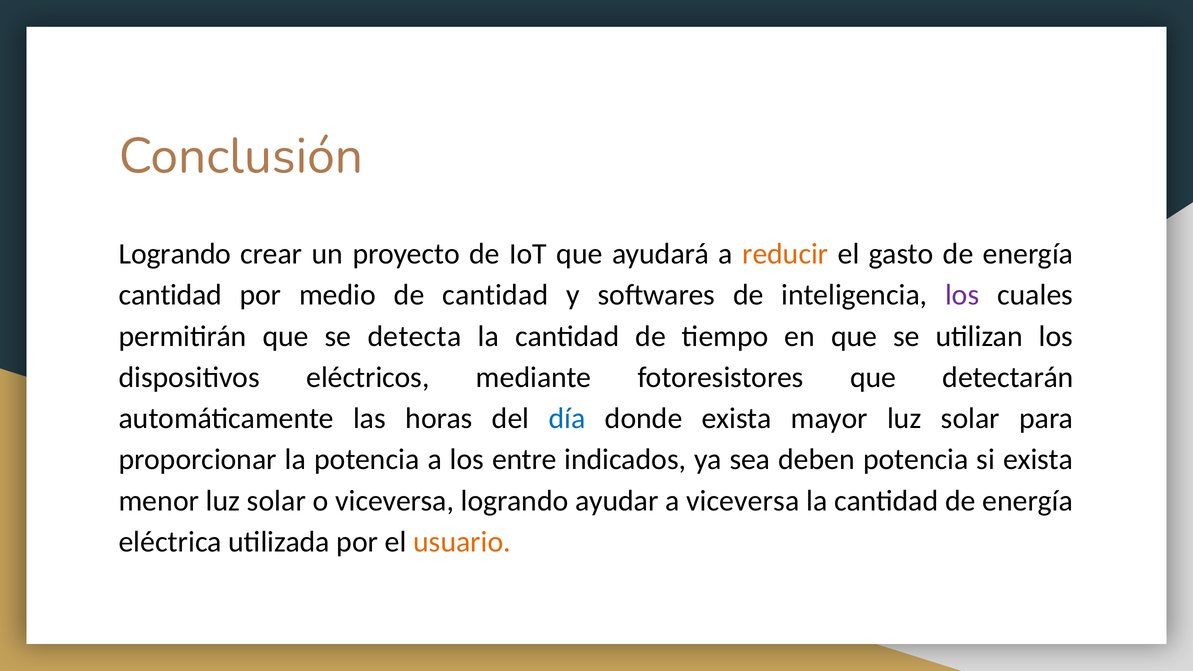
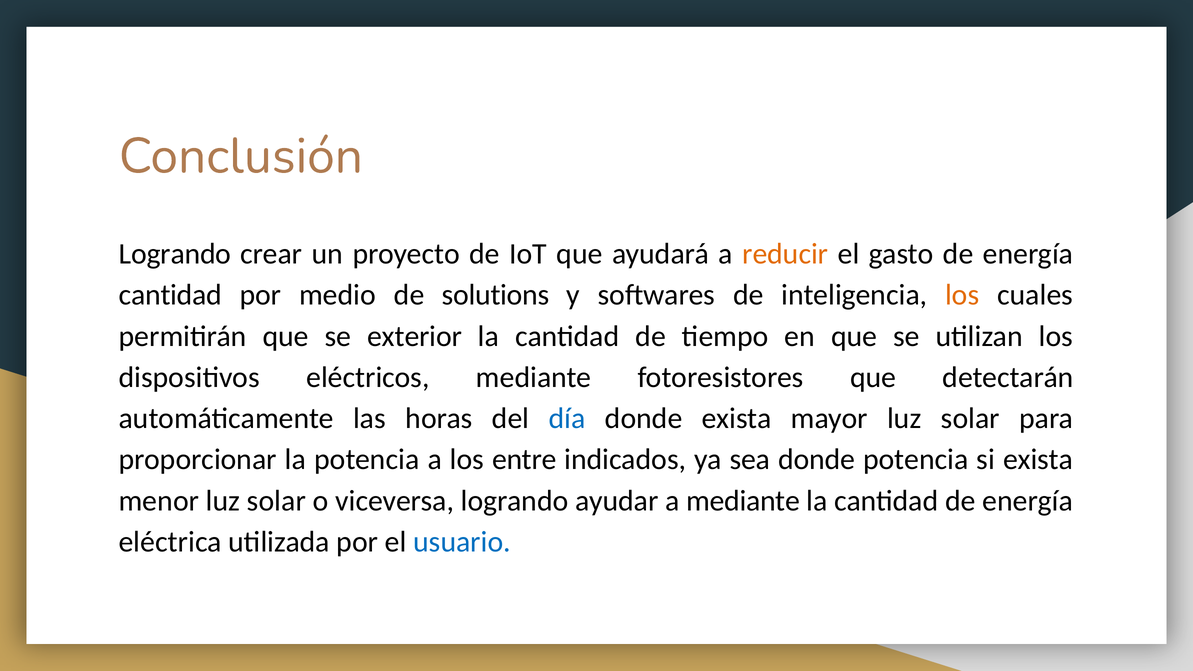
de cantidad: cantidad -> solutions
los at (962, 295) colour: purple -> orange
detecta: detecta -> exterior
sea deben: deben -> donde
a viceversa: viceversa -> mediante
usuario colour: orange -> blue
